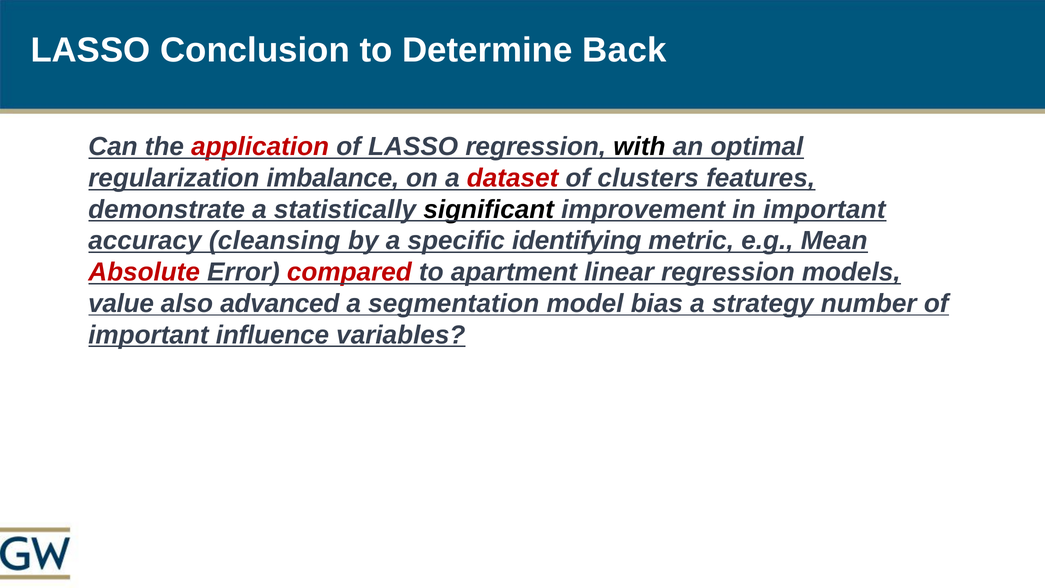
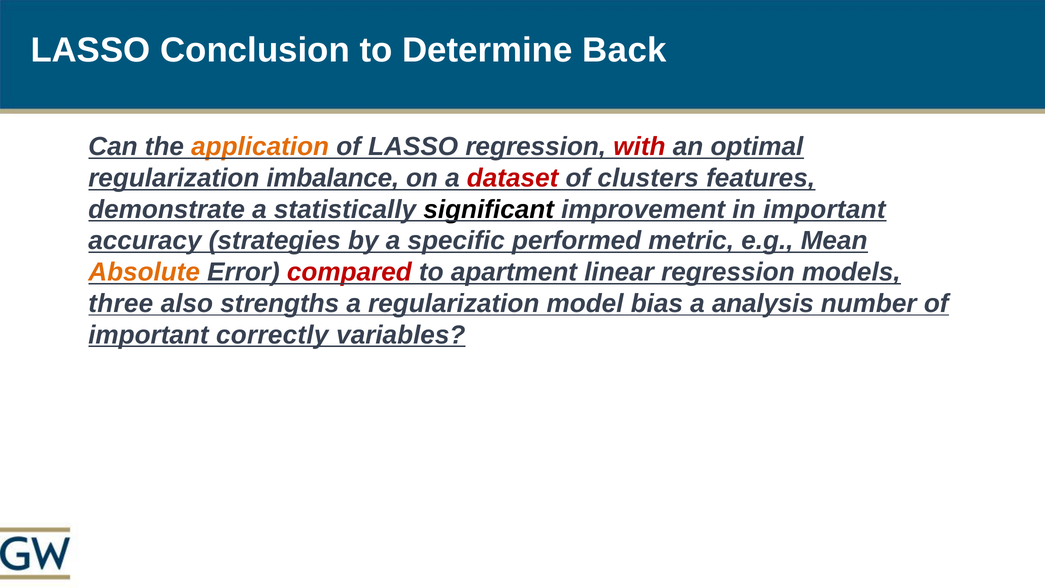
application colour: red -> orange
with colour: black -> red
cleansing: cleansing -> strategies
identifying: identifying -> performed
Absolute colour: red -> orange
value: value -> three
advanced: advanced -> strengths
a segmentation: segmentation -> regularization
strategy: strategy -> analysis
influence: influence -> correctly
